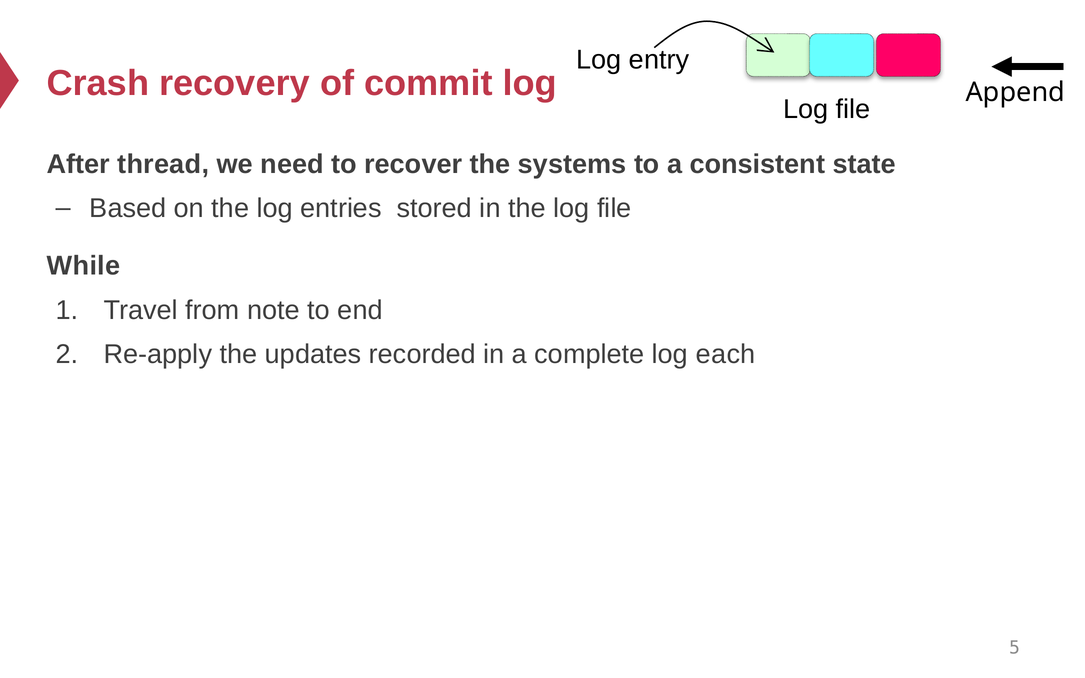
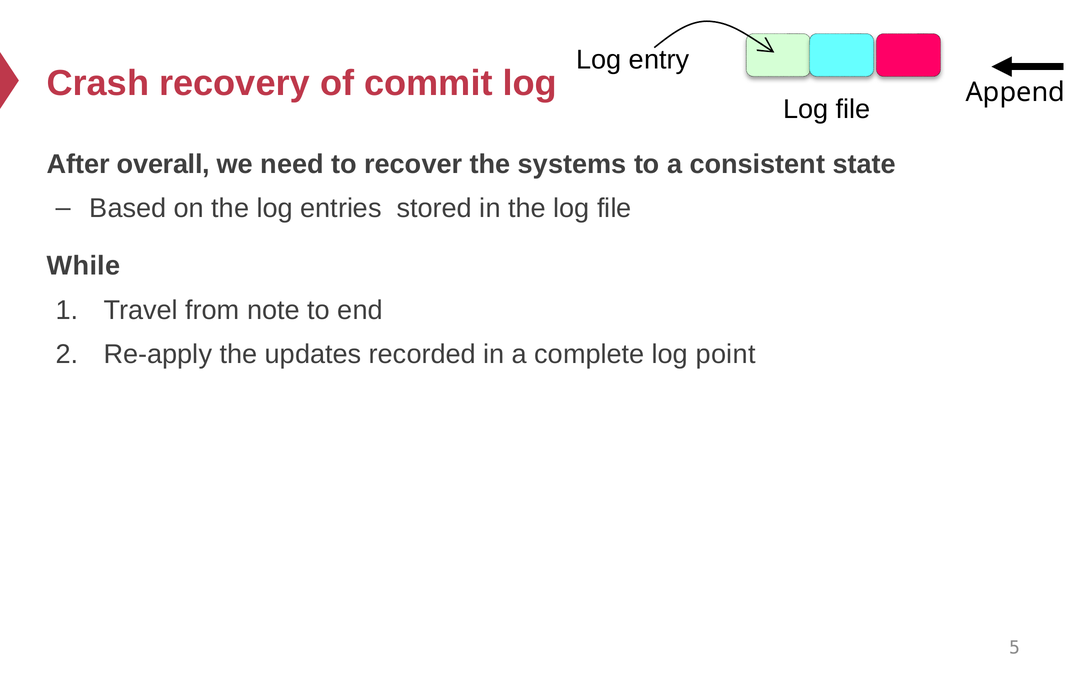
thread: thread -> overall
each: each -> point
